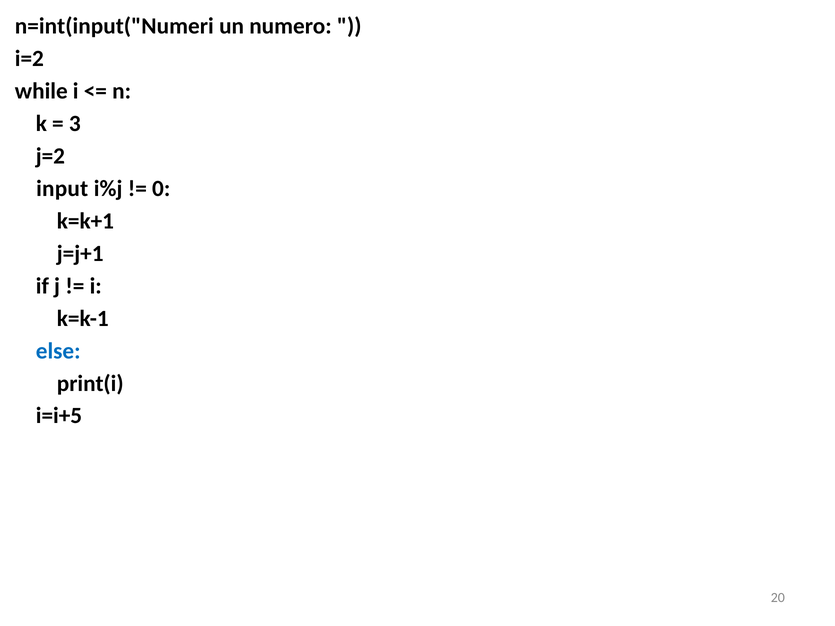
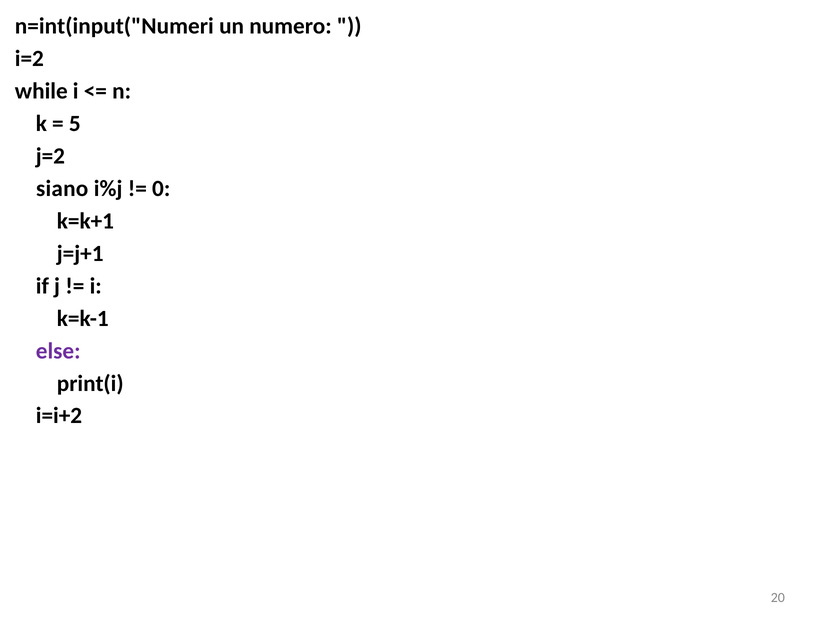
3: 3 -> 5
input: input -> siano
else colour: blue -> purple
i=i+5: i=i+5 -> i=i+2
